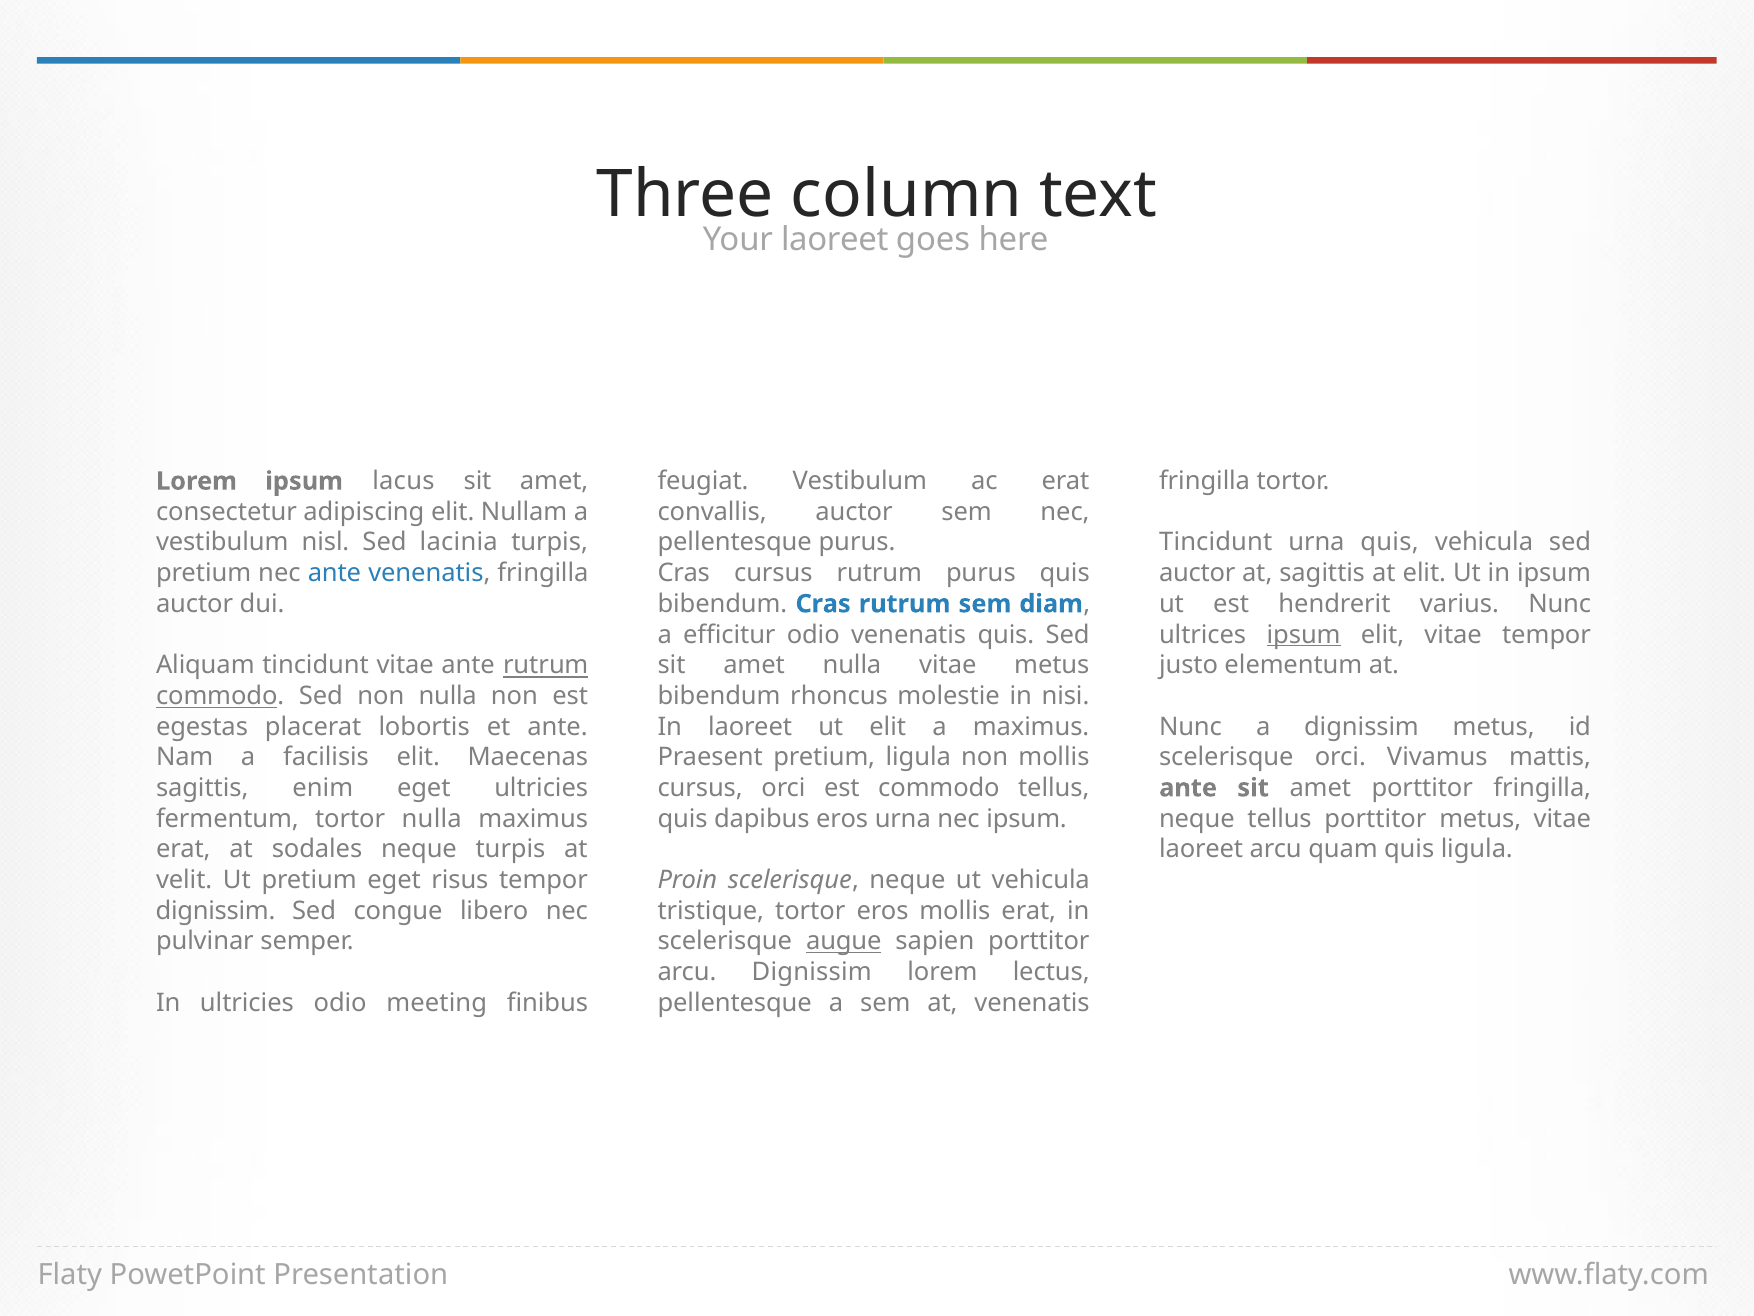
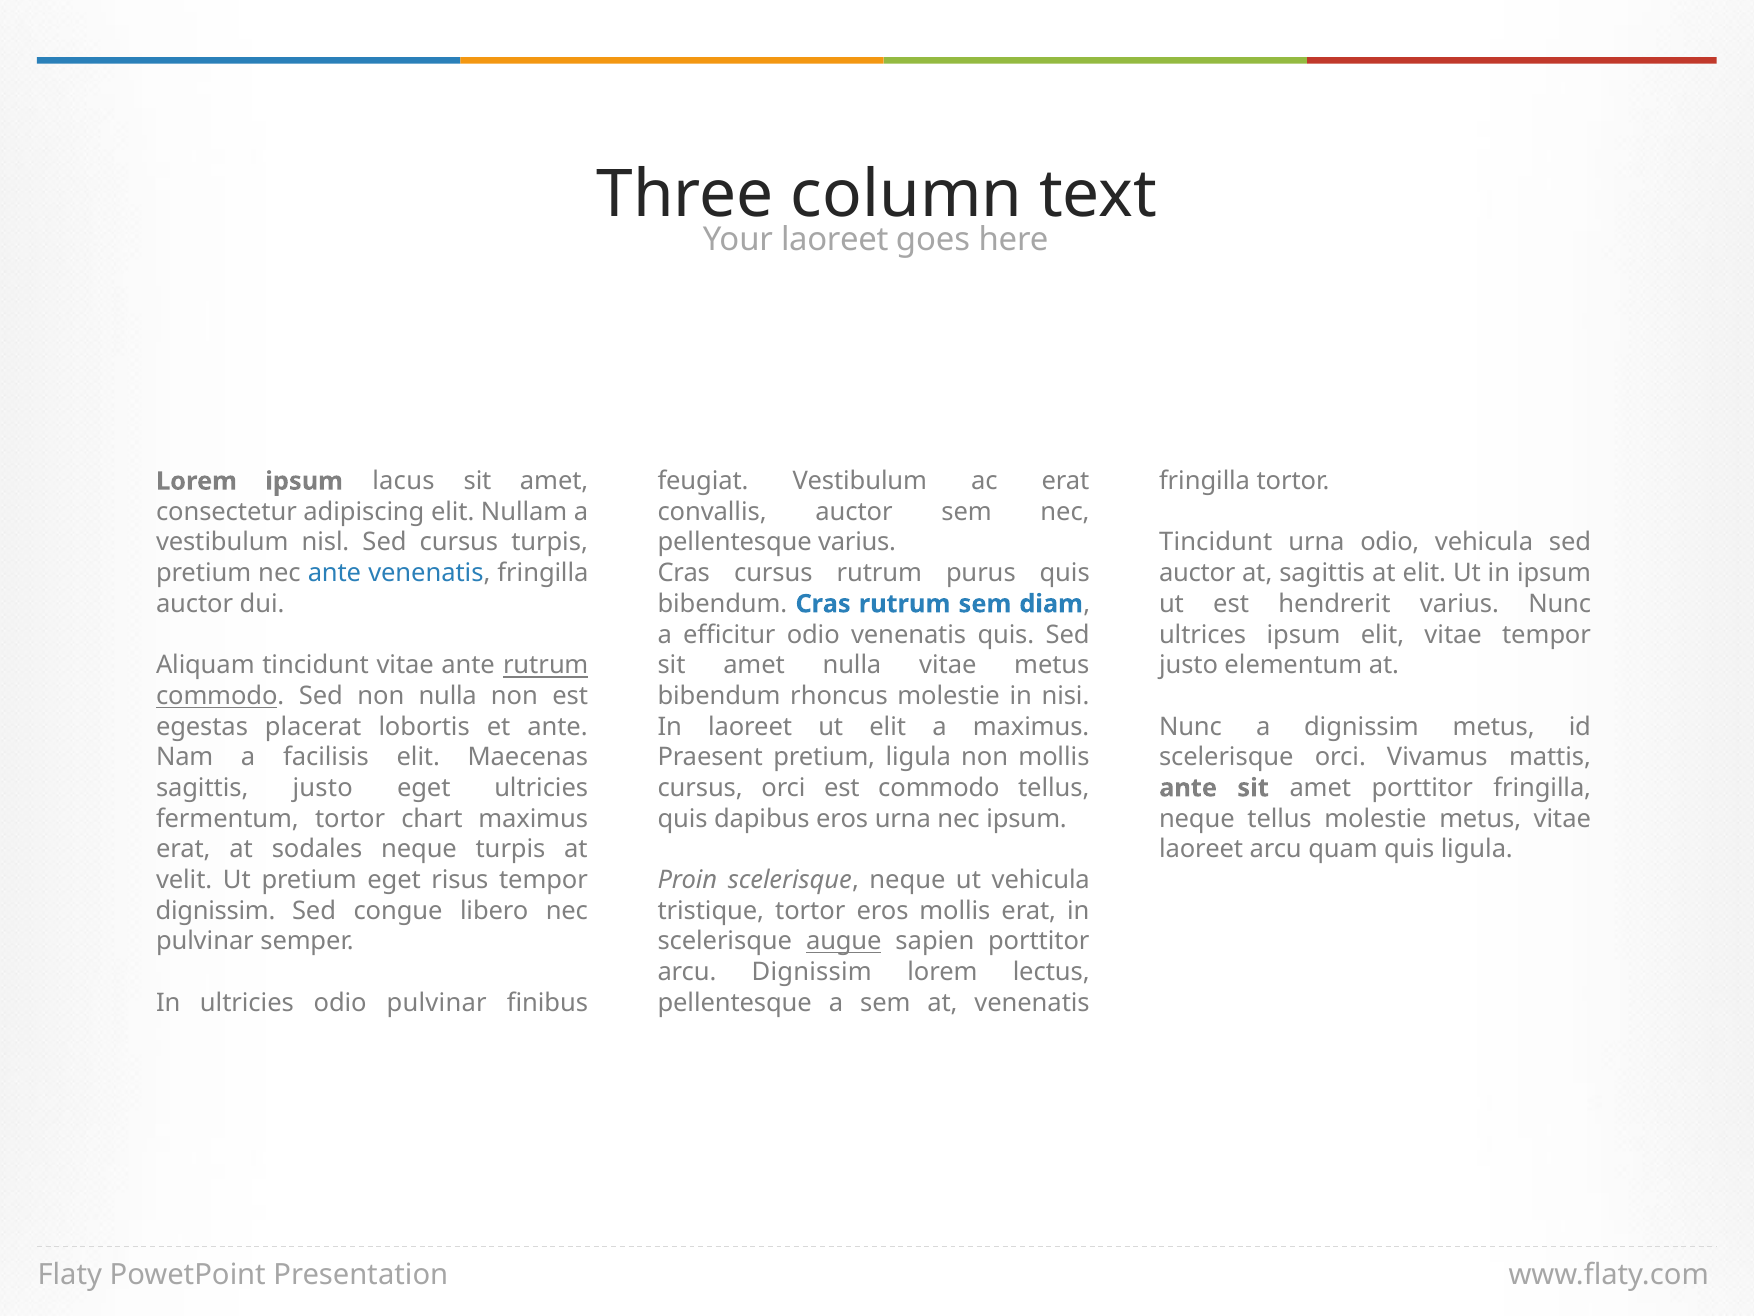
Sed lacinia: lacinia -> cursus
pellentesque purus: purus -> varius
urna quis: quis -> odio
ipsum at (1304, 634) underline: present -> none
sagittis enim: enim -> justo
tortor nulla: nulla -> chart
tellus porttitor: porttitor -> molestie
odio meeting: meeting -> pulvinar
